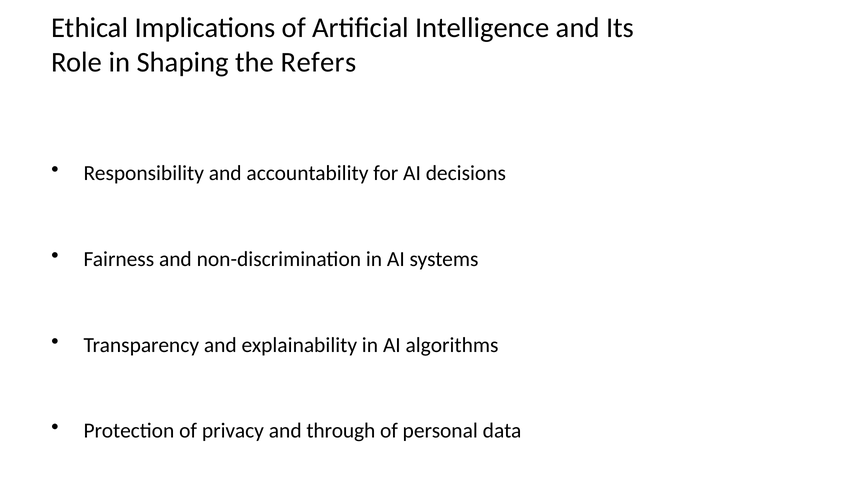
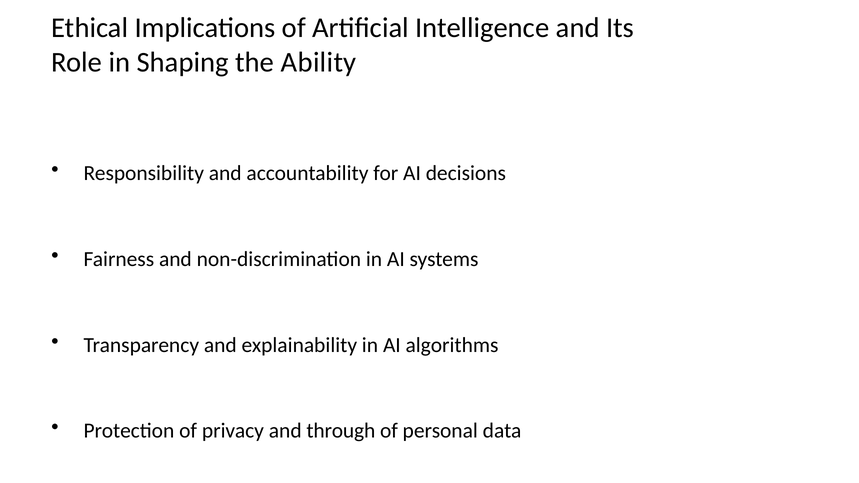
Refers: Refers -> Ability
